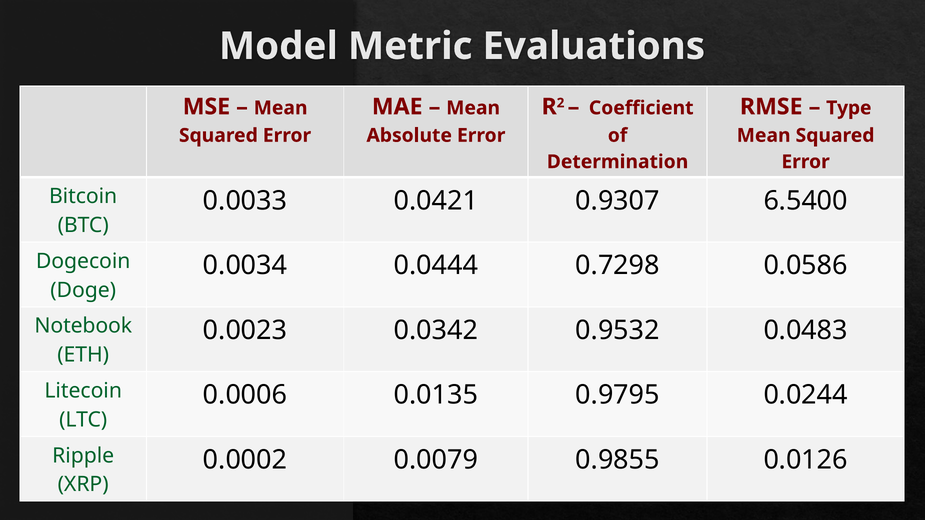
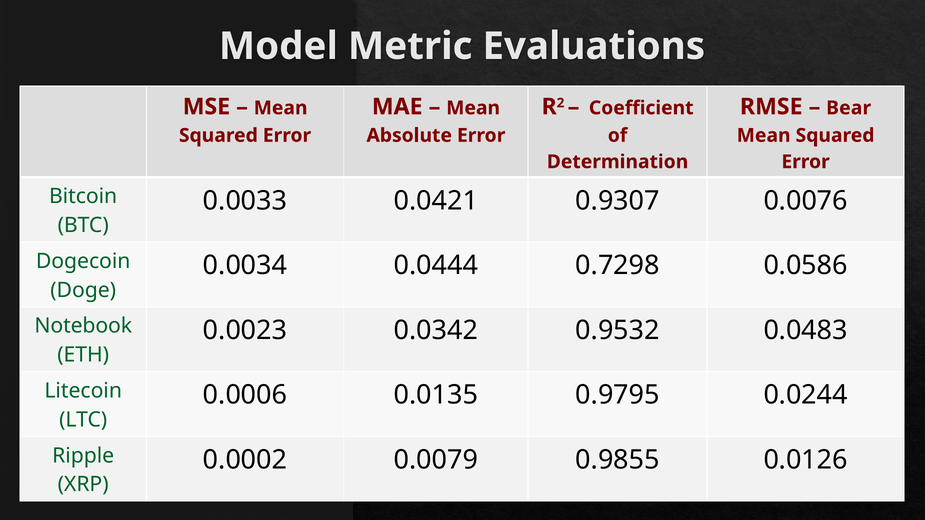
Type: Type -> Bear
6.5400: 6.5400 -> 0.0076
